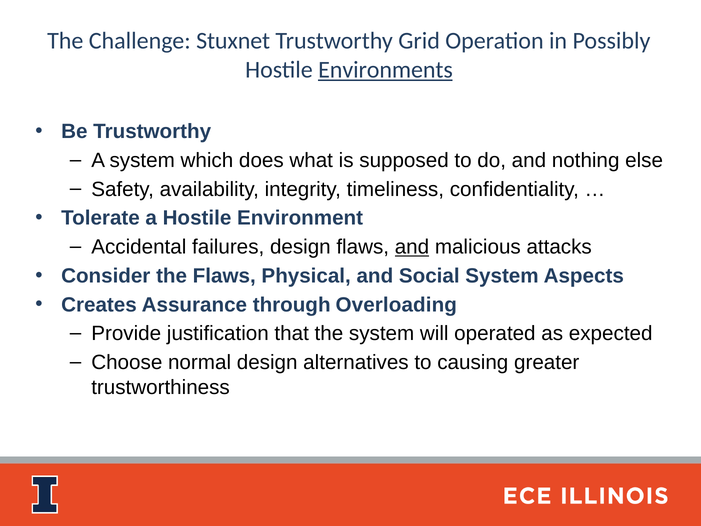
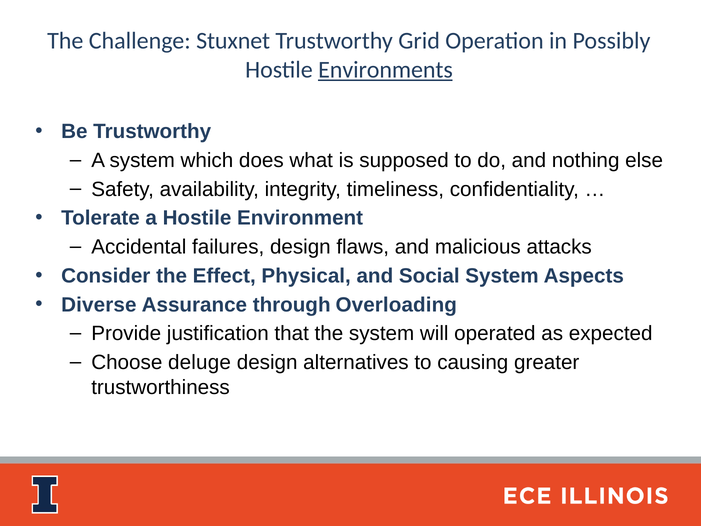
and at (412, 247) underline: present -> none
the Flaws: Flaws -> Effect
Creates: Creates -> Diverse
normal: normal -> deluge
